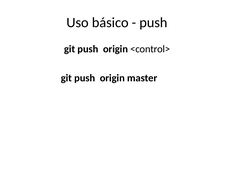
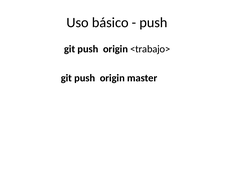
<control>: <control> -> <trabajo>
